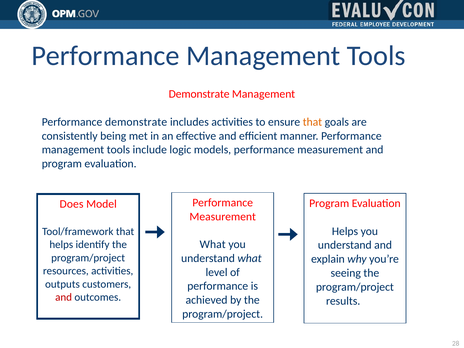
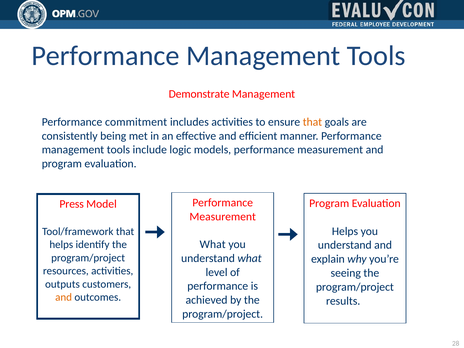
Performance demonstrate: demonstrate -> commitment
Does: Does -> Press
and at (64, 297) colour: red -> orange
